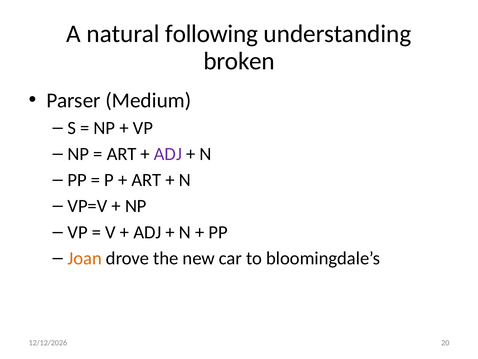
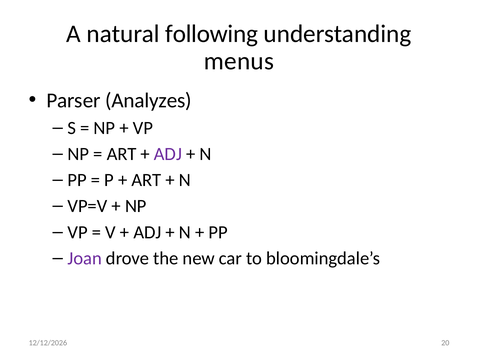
broken: broken -> menus
Medium: Medium -> Analyzes
Joan colour: orange -> purple
